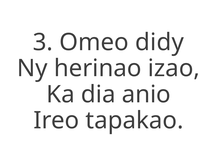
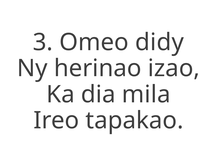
anio: anio -> mila
